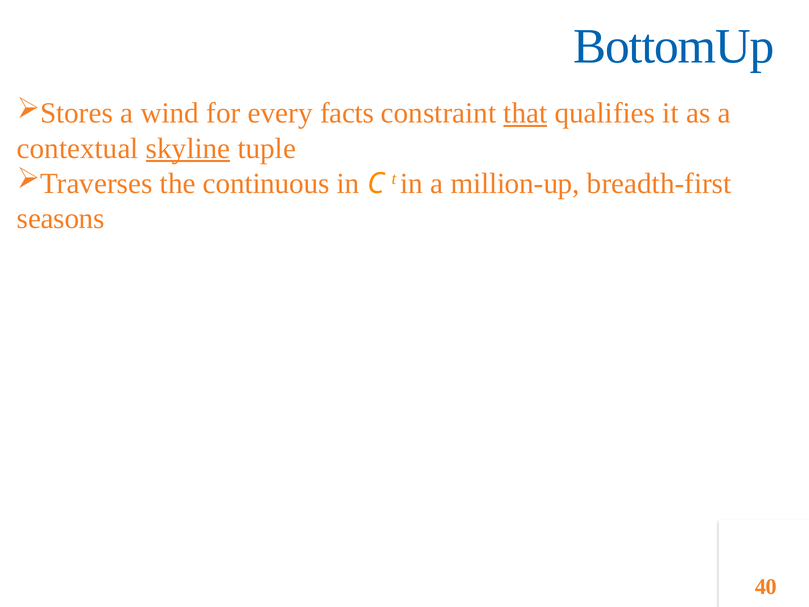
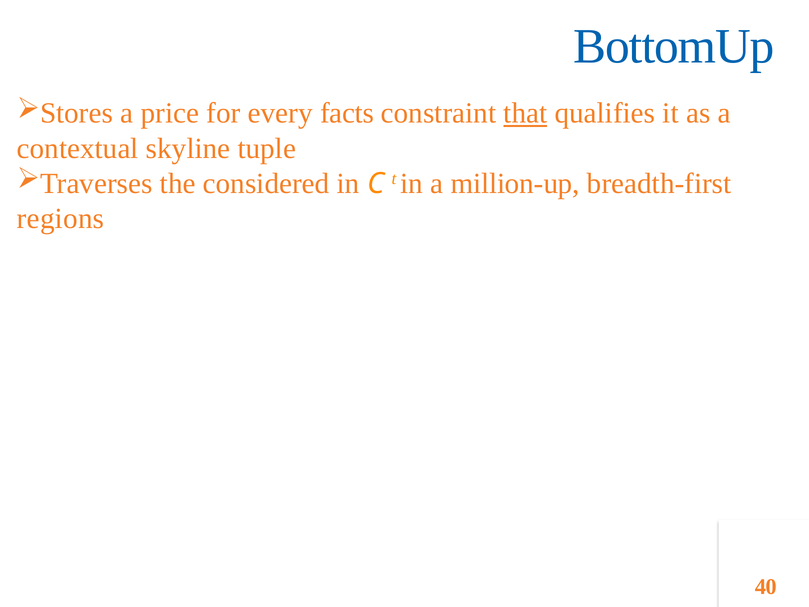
wind: wind -> price
skyline underline: present -> none
continuous: continuous -> considered
seasons: seasons -> regions
